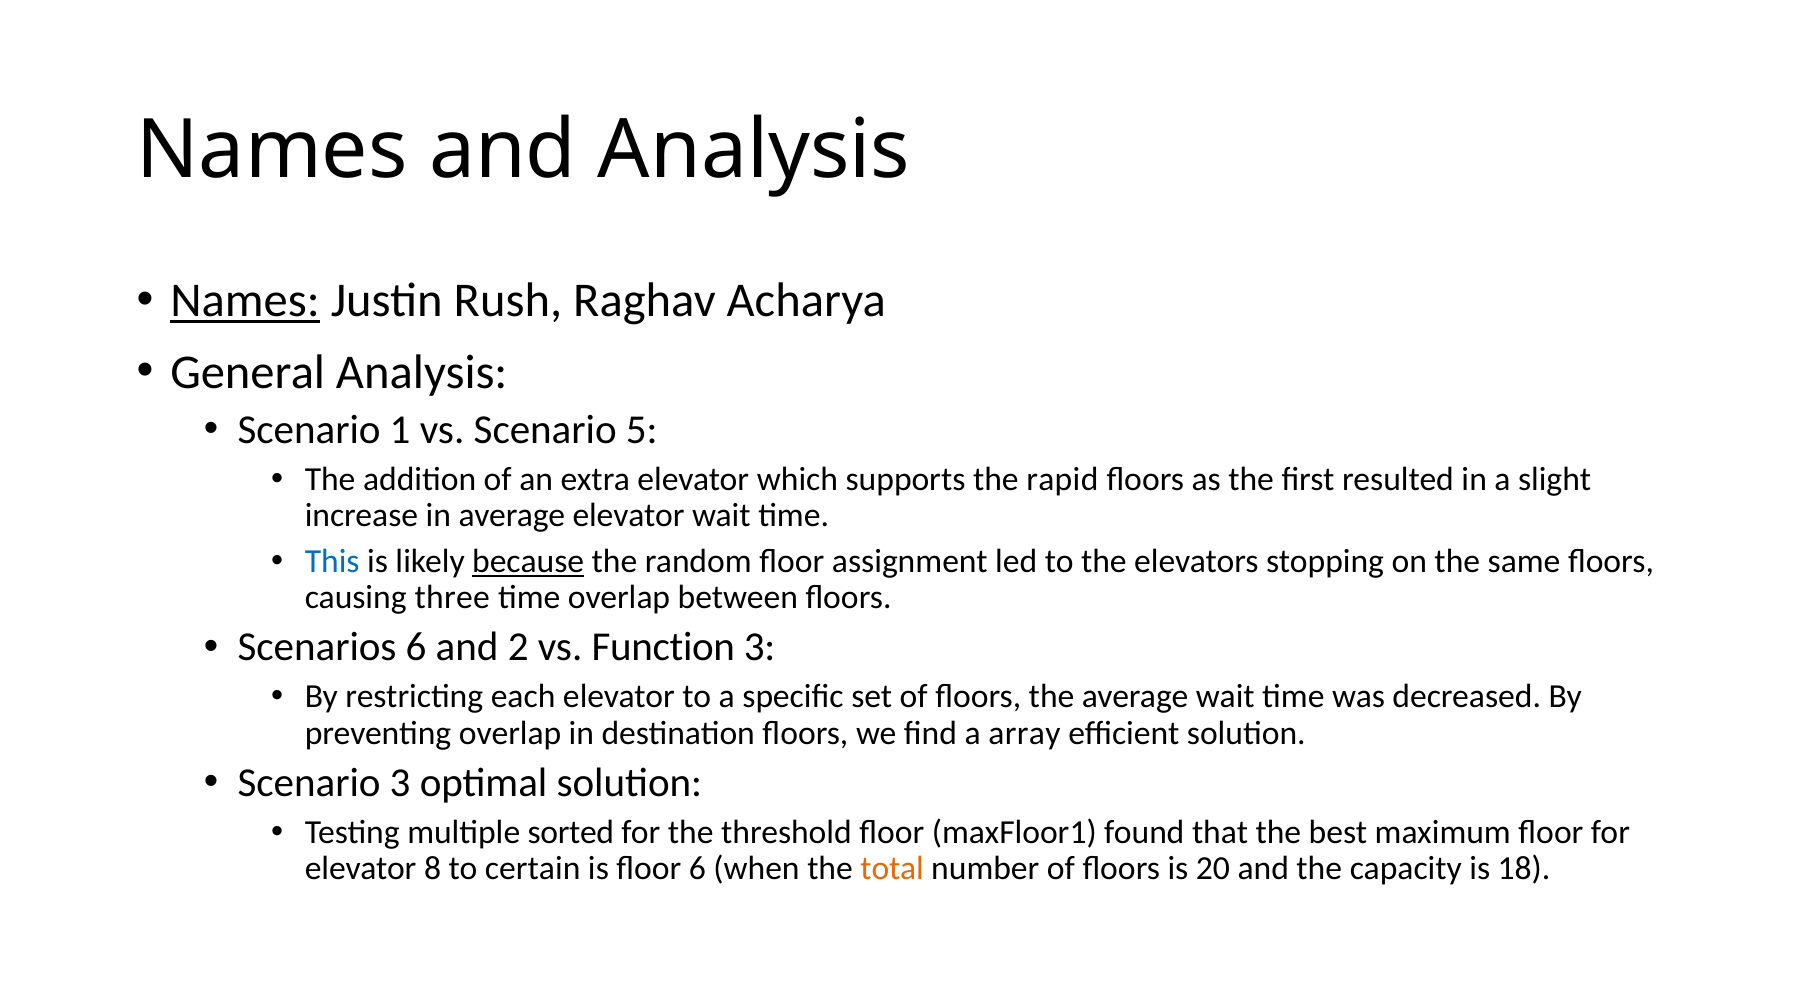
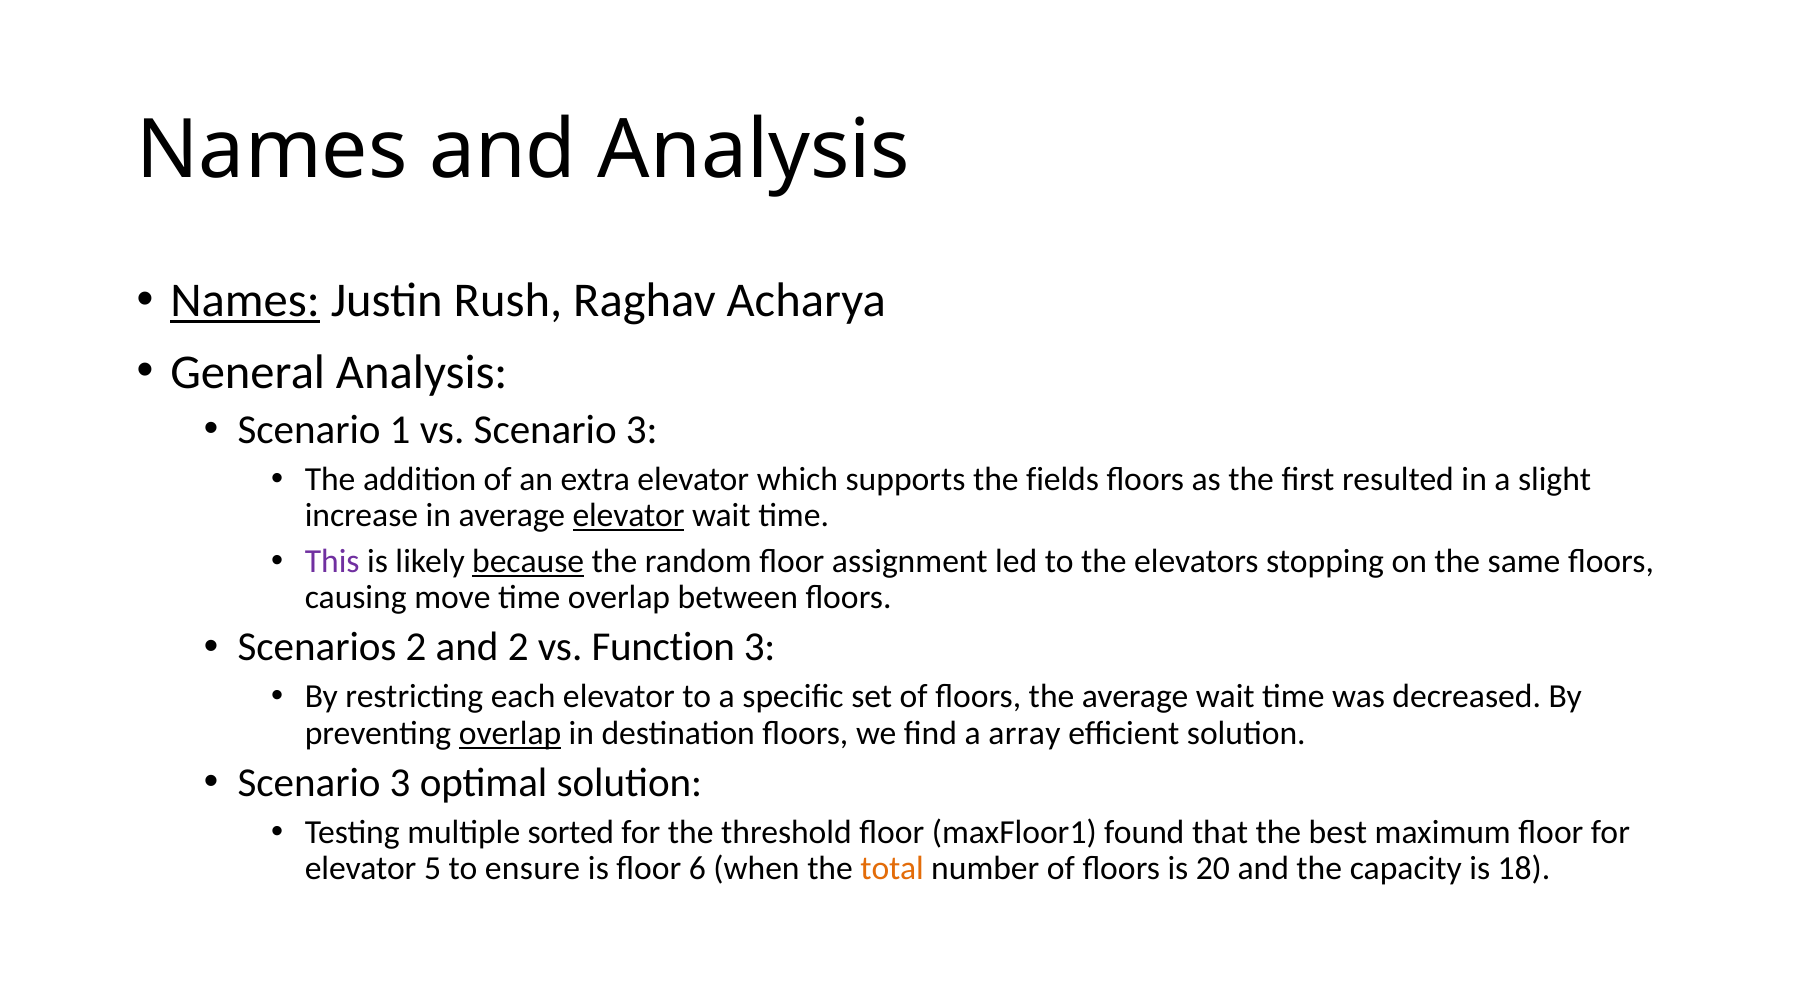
vs Scenario 5: 5 -> 3
rapid: rapid -> fields
elevator at (629, 516) underline: none -> present
This colour: blue -> purple
three: three -> move
Scenarios 6: 6 -> 2
overlap at (510, 734) underline: none -> present
8: 8 -> 5
certain: certain -> ensure
